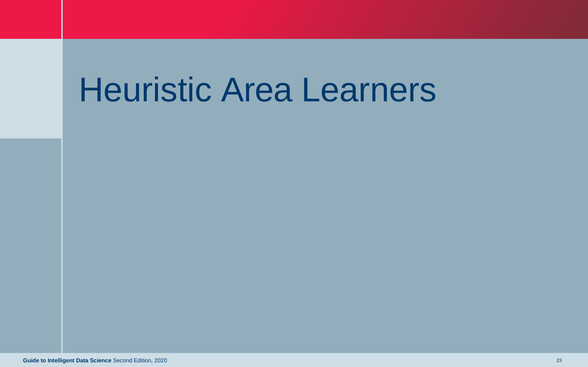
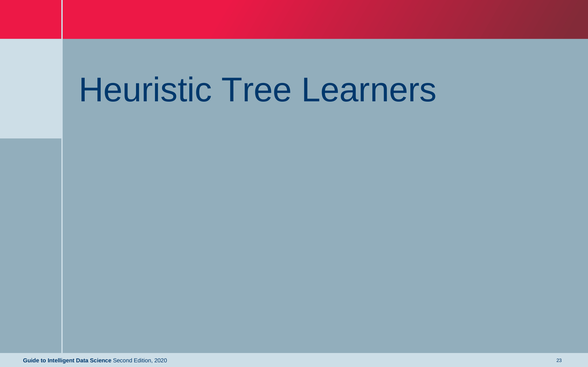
Area: Area -> Tree
